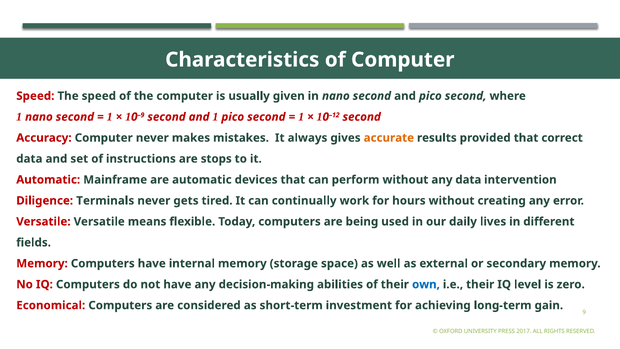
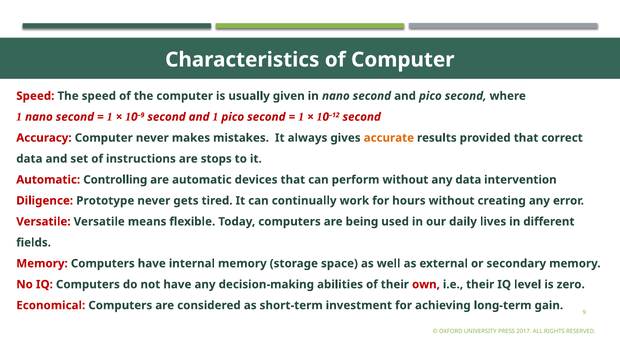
Mainframe: Mainframe -> Controlling
Terminals: Terminals -> Prototype
own colour: blue -> red
